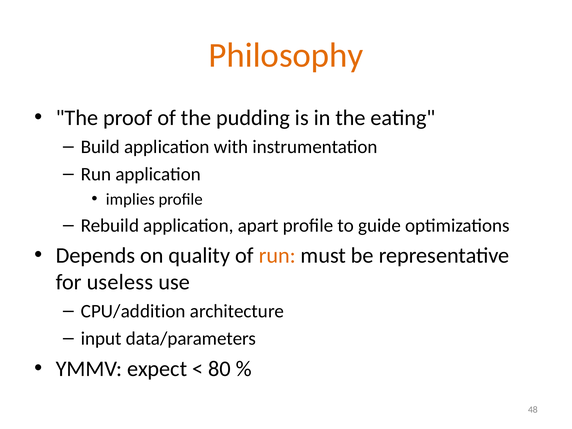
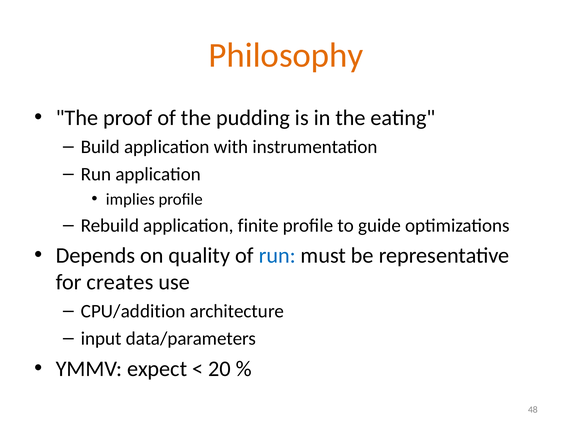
apart: apart -> finite
run at (277, 256) colour: orange -> blue
useless: useless -> creates
80: 80 -> 20
